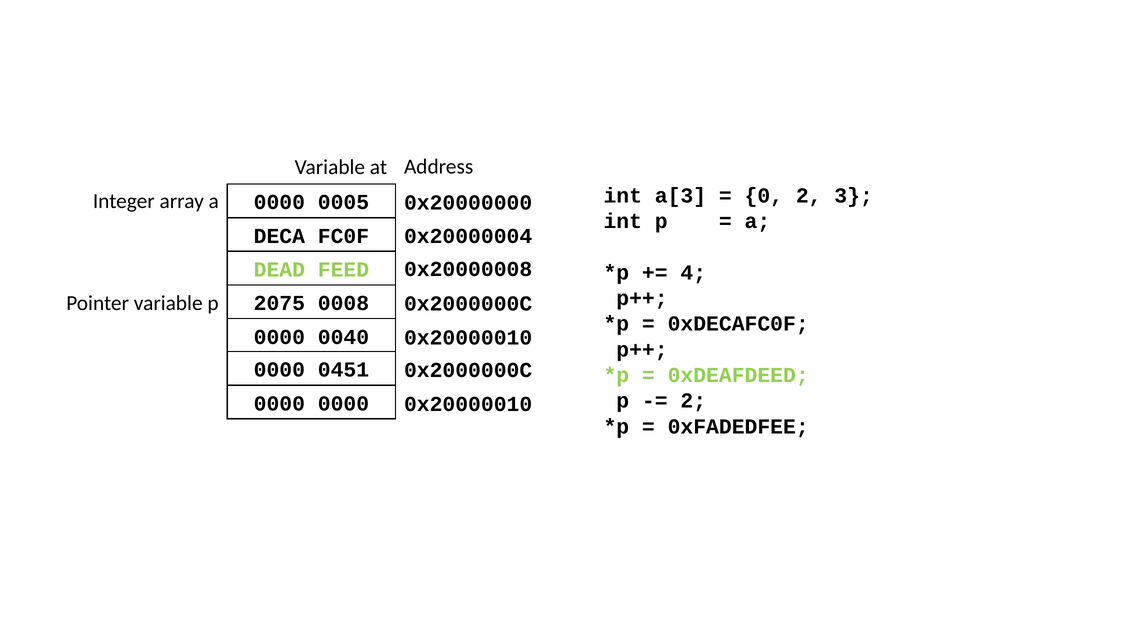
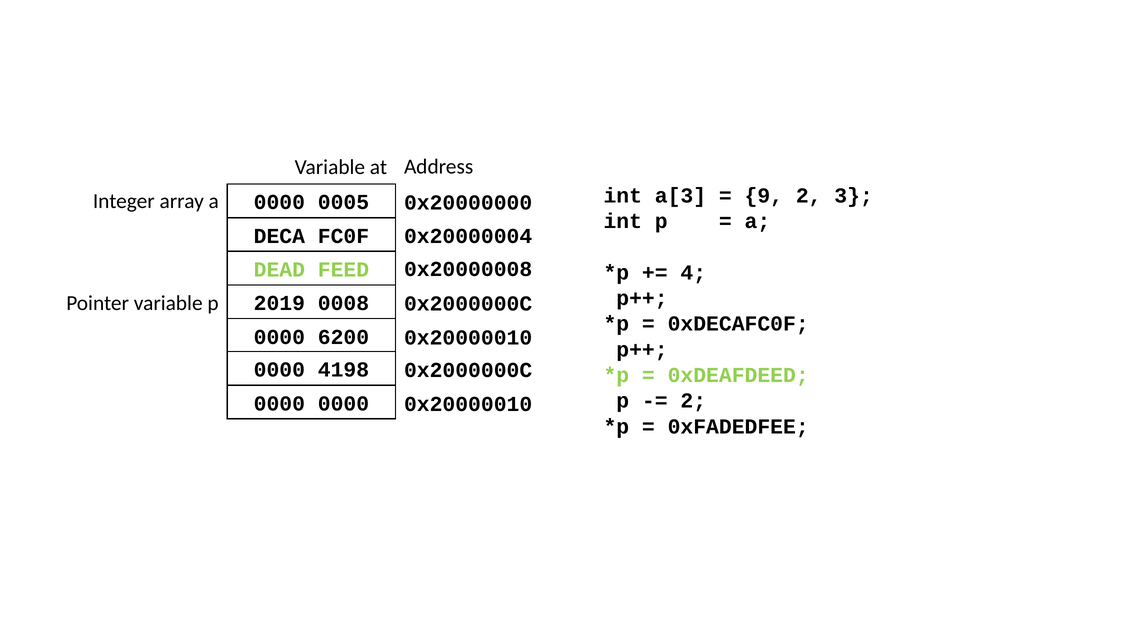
0: 0 -> 9
2075: 2075 -> 2019
0040: 0040 -> 6200
0451: 0451 -> 4198
